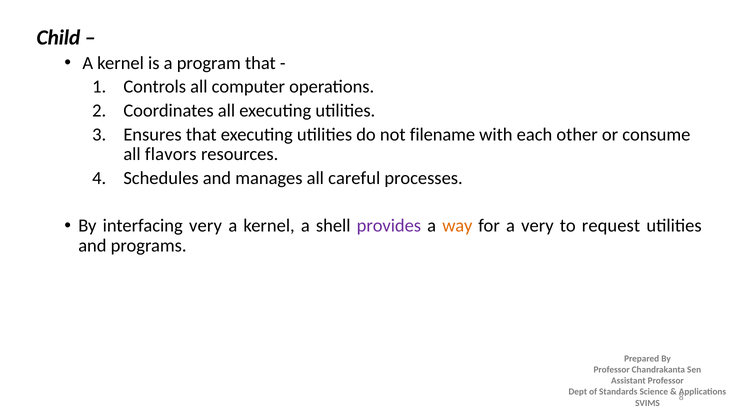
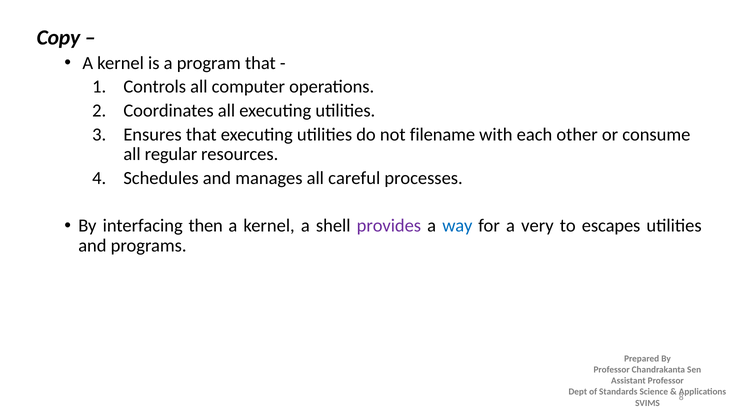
Child: Child -> Copy
flavors: flavors -> regular
interfacing very: very -> then
way colour: orange -> blue
request: request -> escapes
